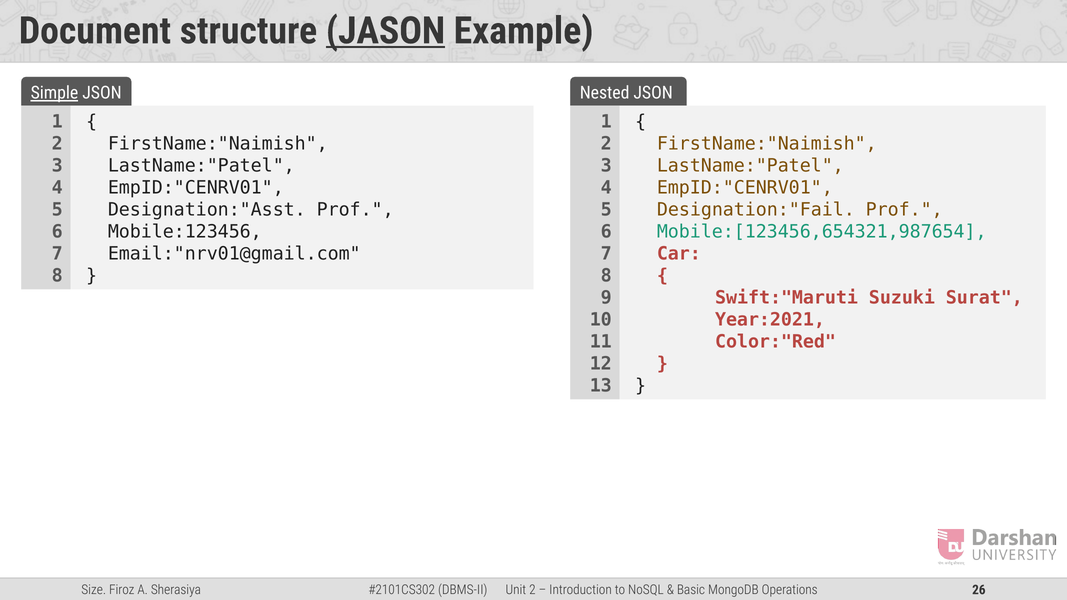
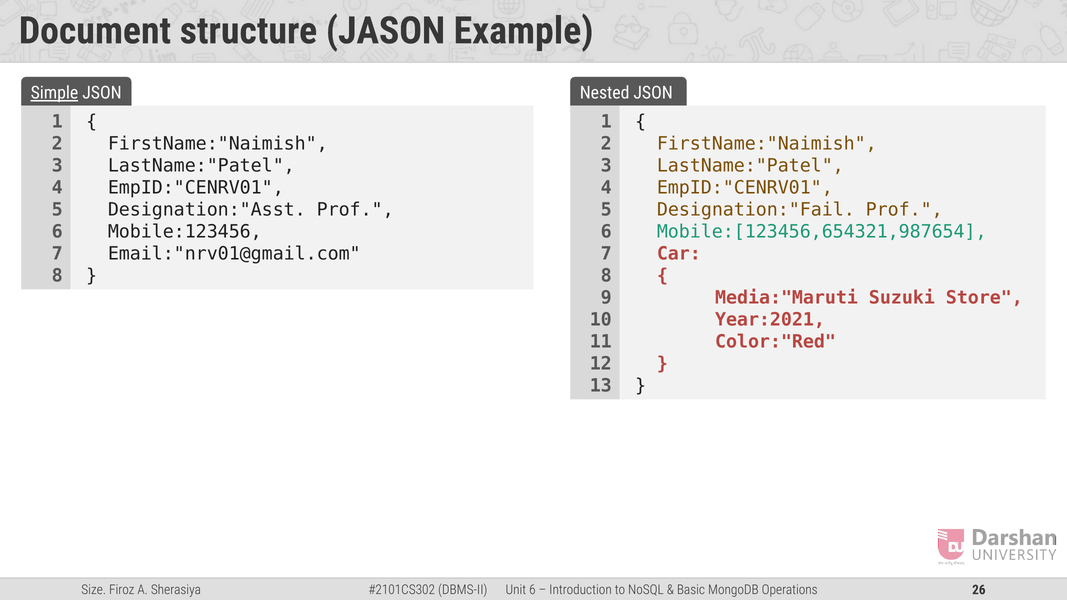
JASON underline: present -> none
Swift:"Maruti: Swift:"Maruti -> Media:"Maruti
Surat: Surat -> Store
2 at (532, 590): 2 -> 6
